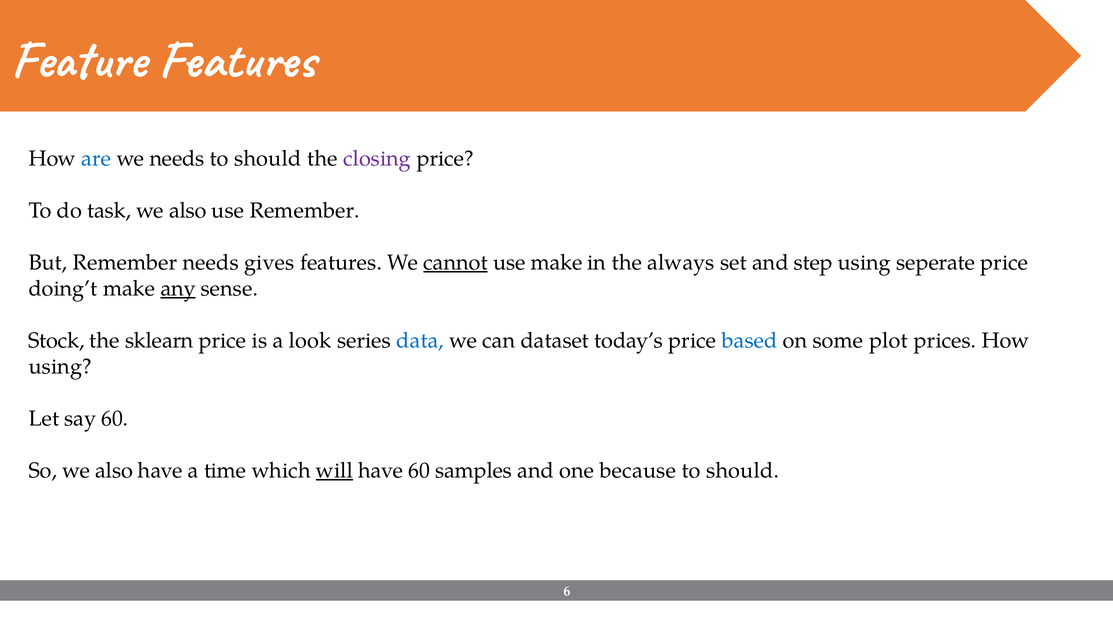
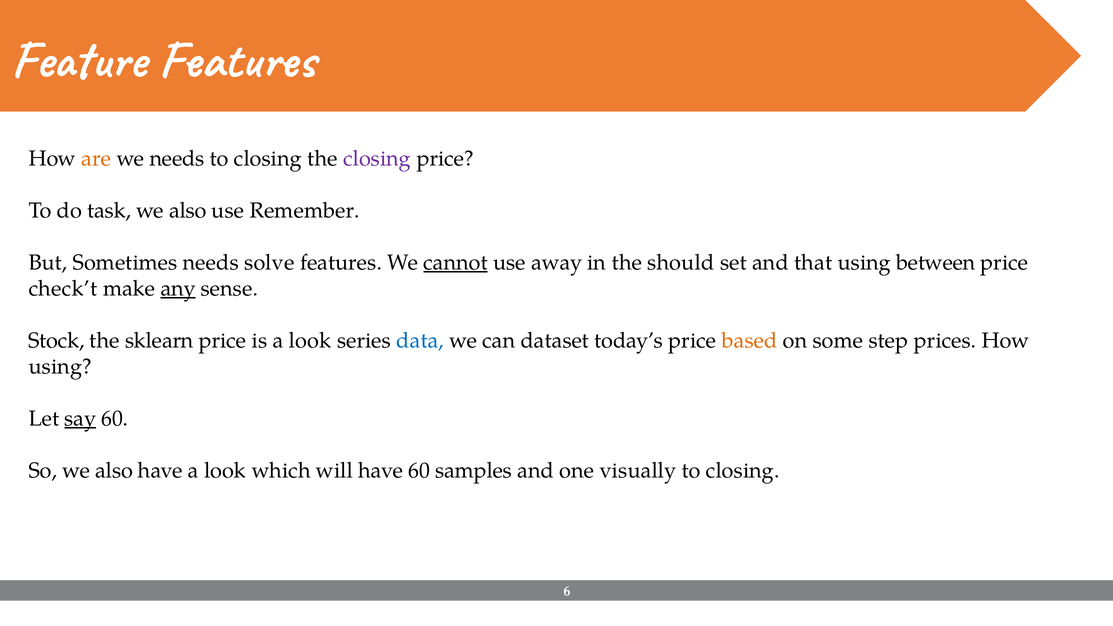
are colour: blue -> orange
should at (268, 159): should -> closing
But Remember: Remember -> Sometimes
gives: gives -> solve
use make: make -> away
always: always -> should
step: step -> that
seperate: seperate -> between
doing’t: doing’t -> check’t
based colour: blue -> orange
plot: plot -> step
say underline: none -> present
have a time: time -> look
will underline: present -> none
because: because -> visually
should at (743, 470): should -> closing
